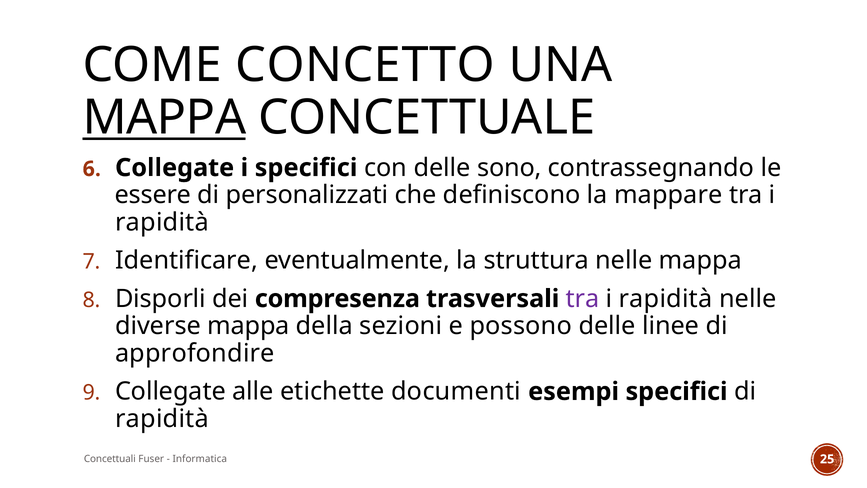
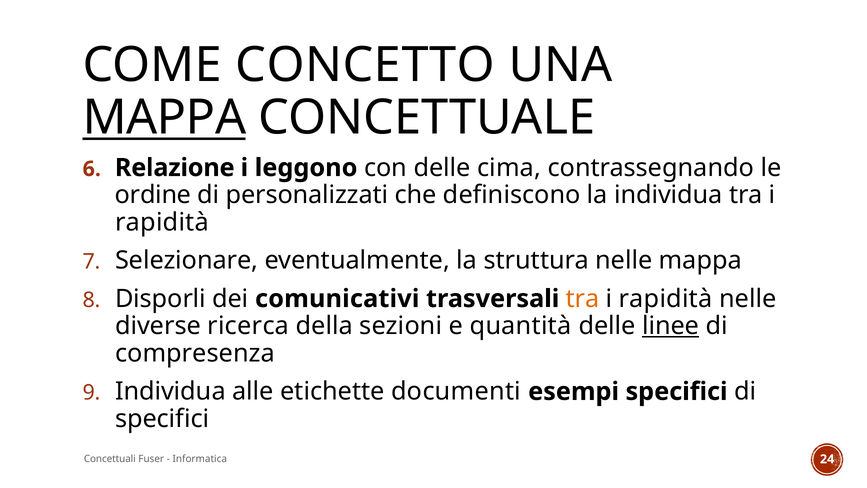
Collegate at (175, 168): Collegate -> Relazione
i specifici: specifici -> leggono
sono: sono -> cima
essere: essere -> ordine
la mappare: mappare -> individua
Identificare: Identificare -> Selezionare
compresenza: compresenza -> comunicativi
tra at (583, 299) colour: purple -> orange
diverse mappa: mappa -> ricerca
possono: possono -> quantità
linee underline: none -> present
approfondire: approfondire -> compresenza
Collegate at (170, 391): Collegate -> Individua
rapidità at (162, 419): rapidità -> specifici
25: 25 -> 24
